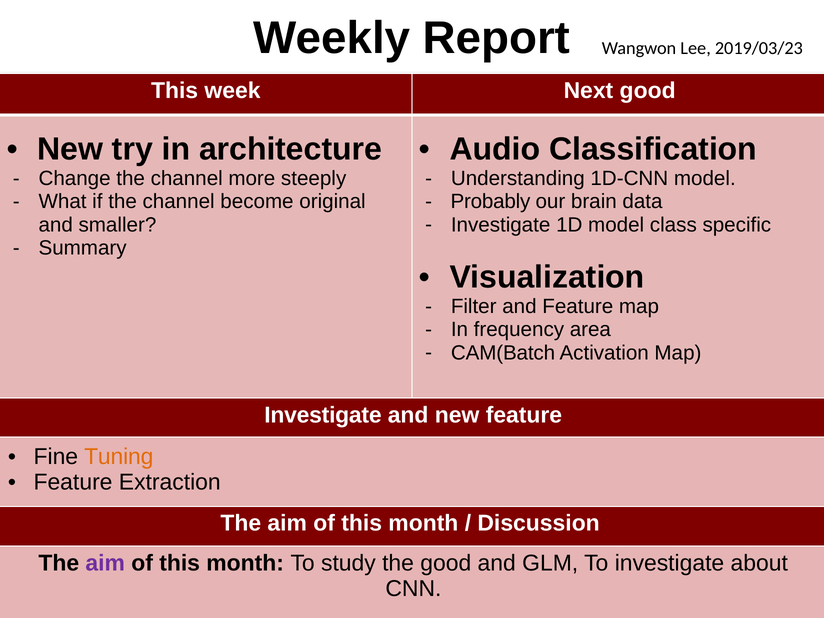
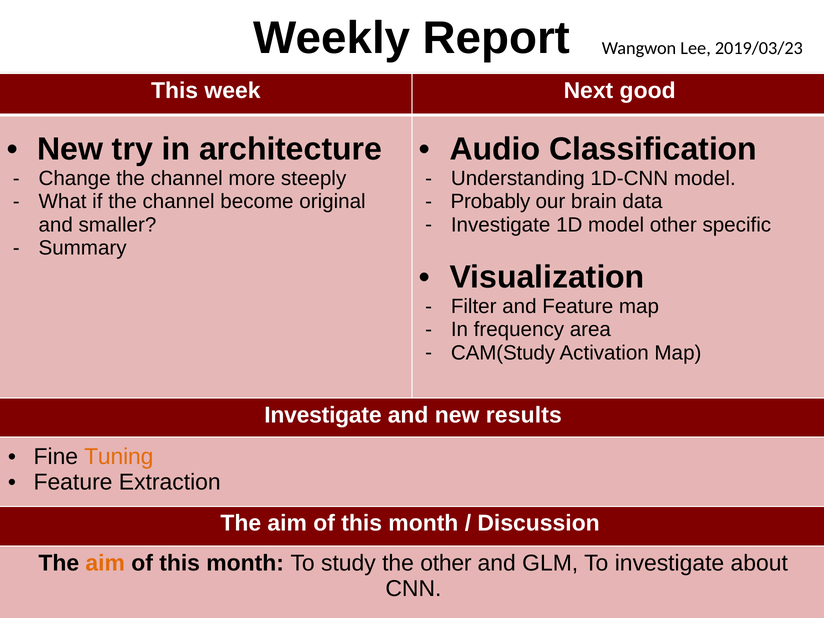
model class: class -> other
CAM(Batch: CAM(Batch -> CAM(Study
new feature: feature -> results
aim at (105, 563) colour: purple -> orange
the good: good -> other
